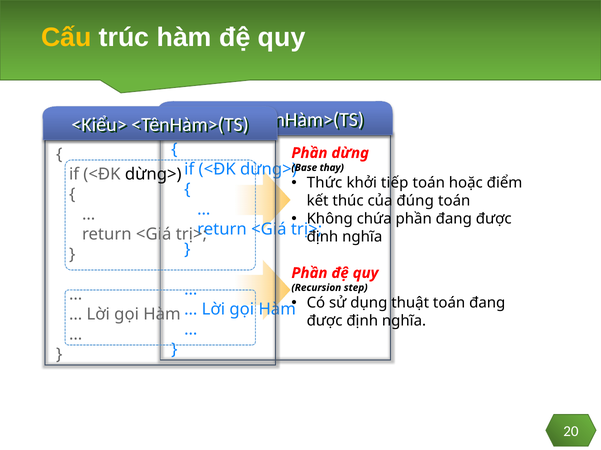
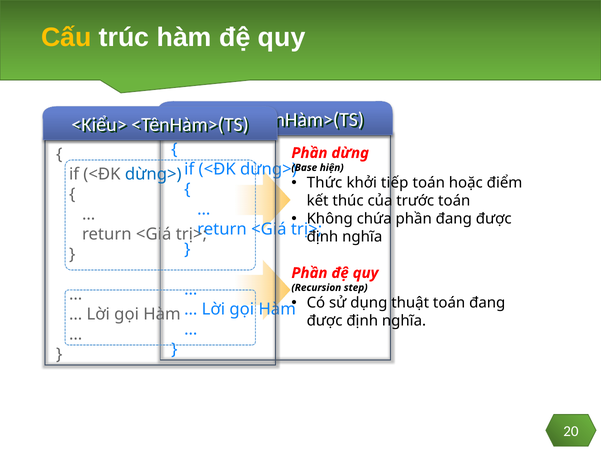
thay: thay -> hiện
dừng> at (153, 174) colour: black -> blue
đúng: đúng -> trước
